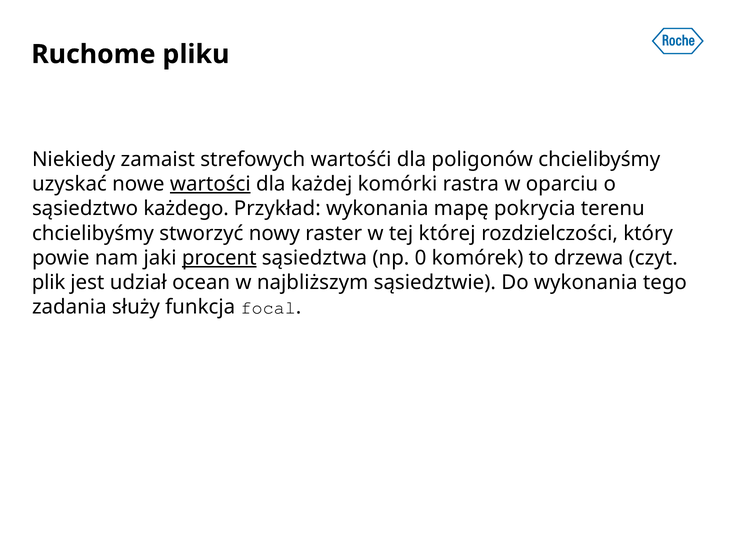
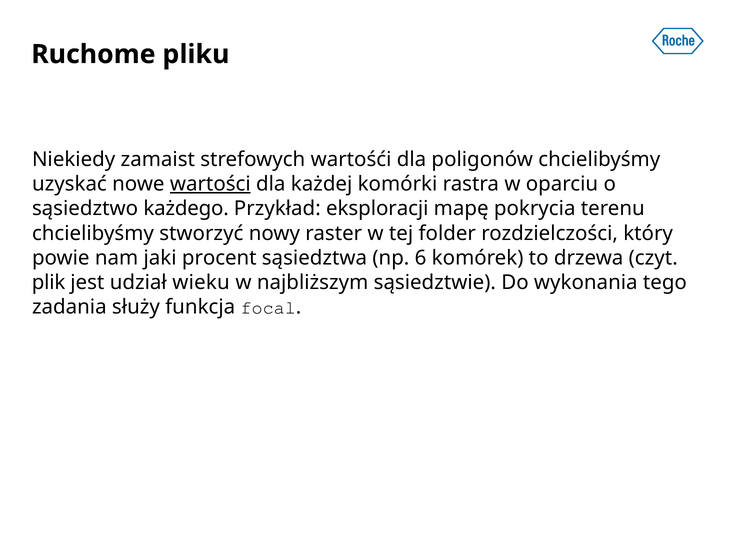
Przykład wykonania: wykonania -> eksploracji
której: której -> folder
procent underline: present -> none
0: 0 -> 6
ocean: ocean -> wieku
